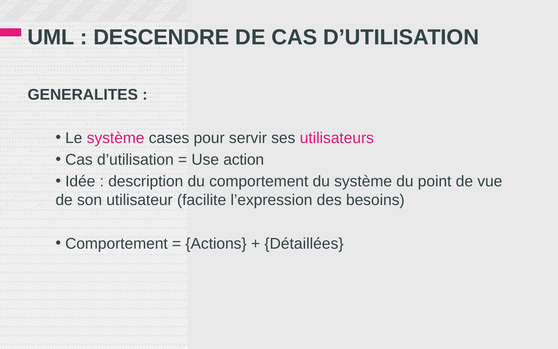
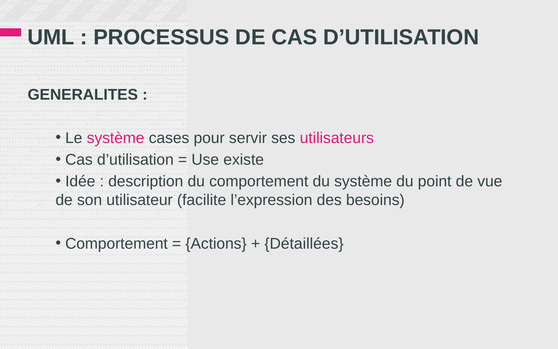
DESCENDRE: DESCENDRE -> PROCESSUS
action: action -> existe
